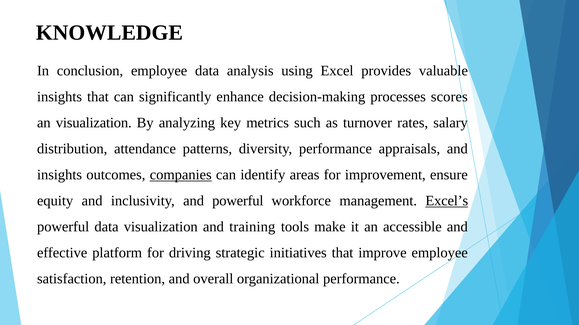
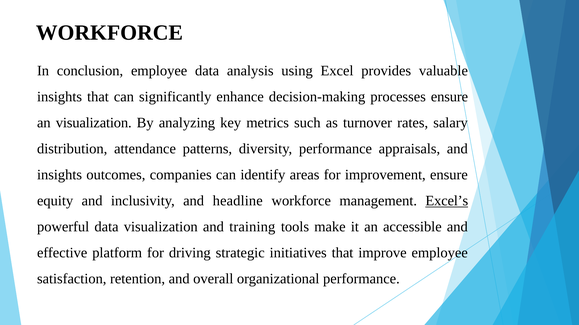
KNOWLEDGE at (109, 33): KNOWLEDGE -> WORKFORCE
processes scores: scores -> ensure
companies underline: present -> none
and powerful: powerful -> headline
